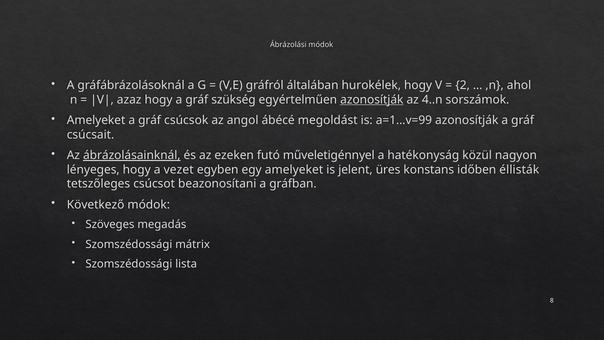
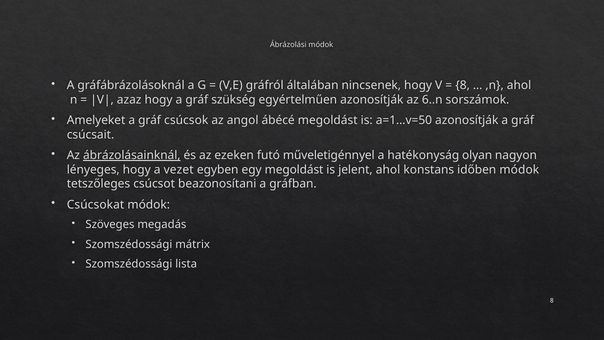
hurokélek: hurokélek -> nincsenek
2 at (463, 85): 2 -> 8
azonosítják at (372, 100) underline: present -> none
4..n: 4..n -> 6..n
a=1…v=99: a=1…v=99 -> a=1…v=50
közül: közül -> olyan
egy amelyeket: amelyeket -> megoldást
jelent üres: üres -> ahol
időben éllisták: éllisták -> módok
Következő: Következő -> Csúcsokat
